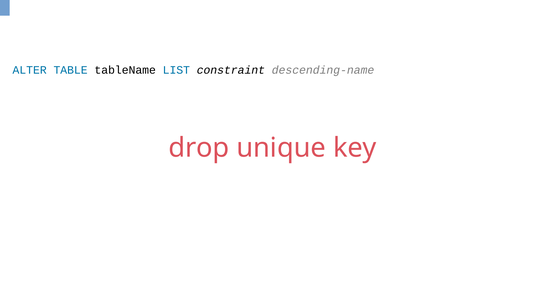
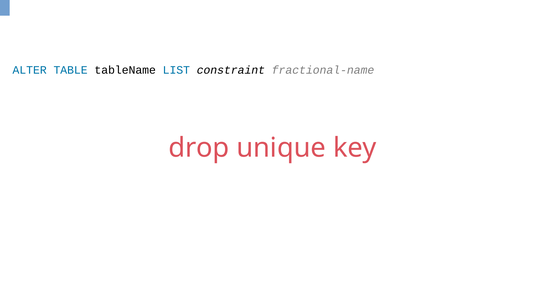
descending-name: descending-name -> fractional-name
